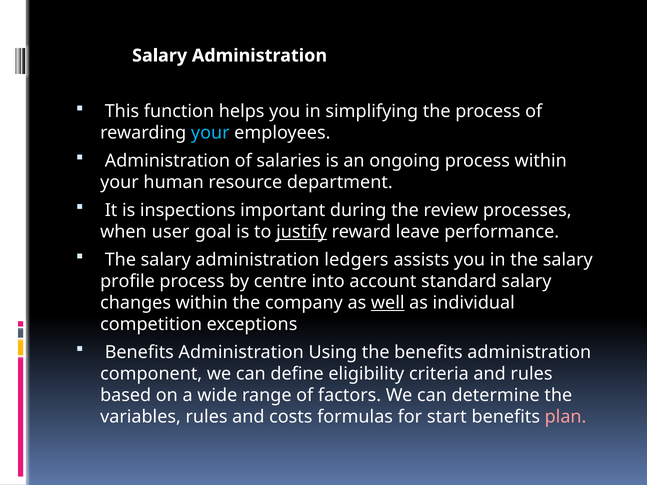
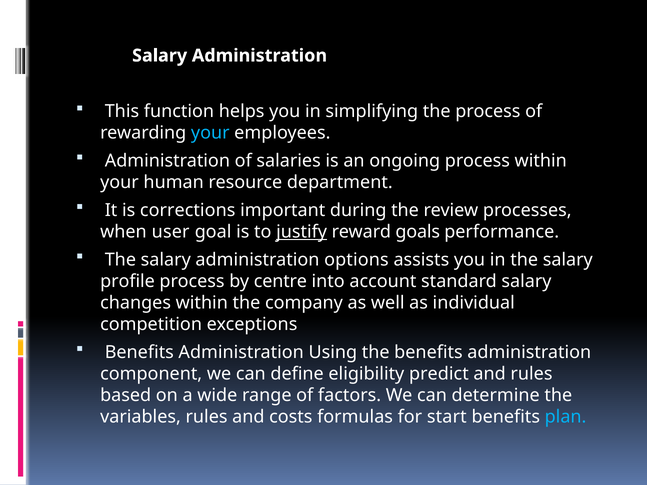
inspections: inspections -> corrections
leave: leave -> goals
ledgers: ledgers -> options
well underline: present -> none
criteria: criteria -> predict
plan colour: pink -> light blue
